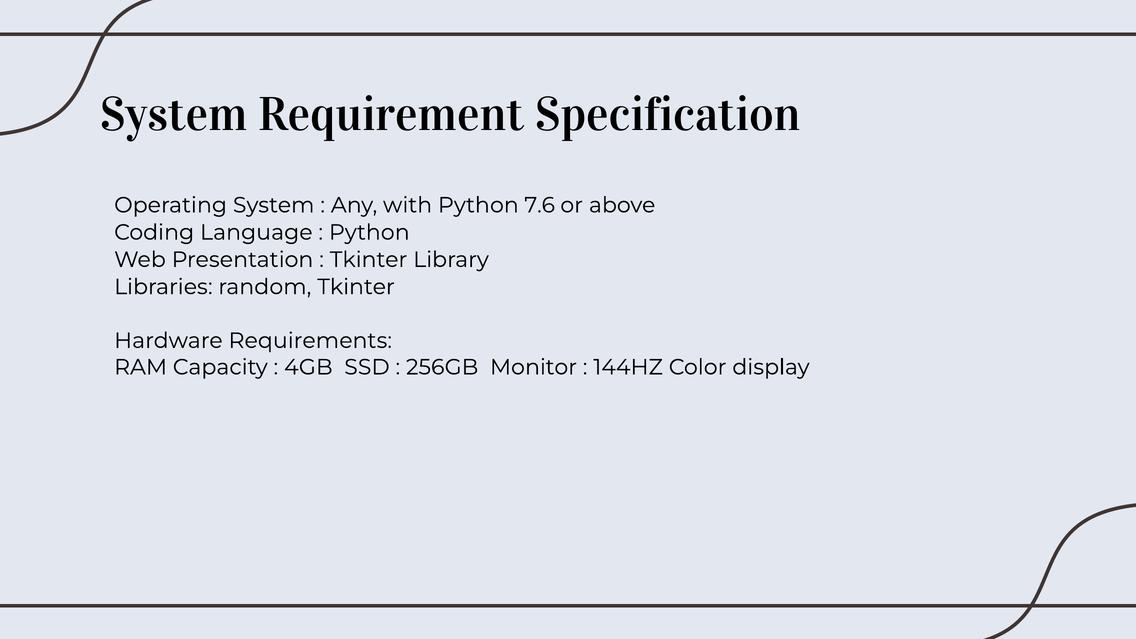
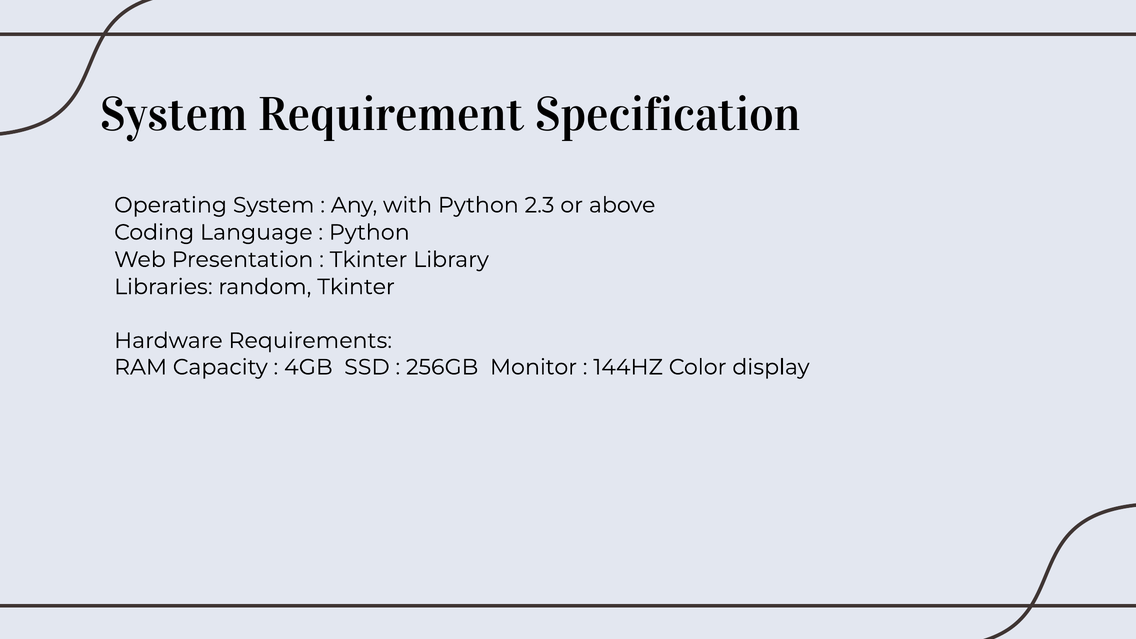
7.6: 7.6 -> 2.3
